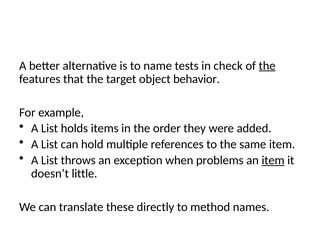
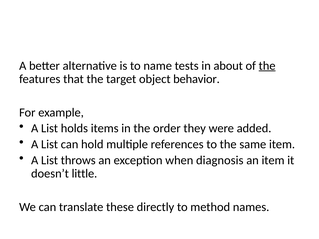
check: check -> about
problems: problems -> diagnosis
item at (273, 160) underline: present -> none
